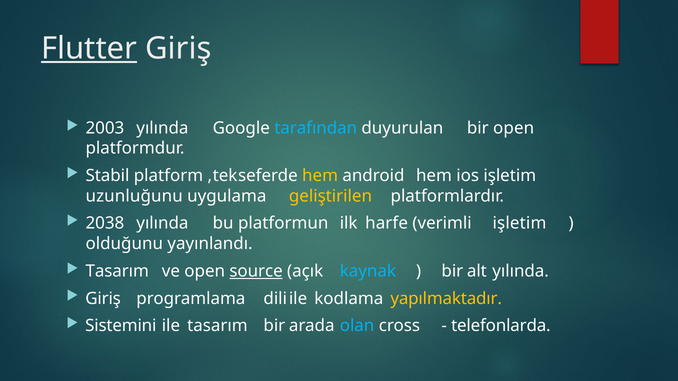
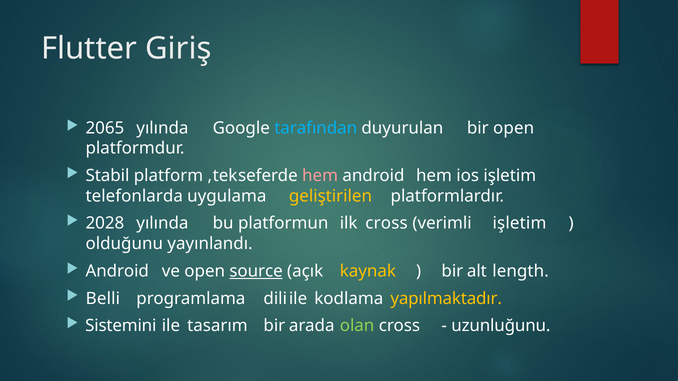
Flutter underline: present -> none
2003: 2003 -> 2065
hem at (320, 176) colour: yellow -> pink
uzunluğunu: uzunluğunu -> telefonlarda
2038: 2038 -> 2028
ilk harfe: harfe -> cross
Tasarım at (117, 271): Tasarım -> Android
kaynak colour: light blue -> yellow
yılında at (521, 271): yılında -> length
Giriş at (103, 299): Giriş -> Belli
olan colour: light blue -> light green
telefonlarda: telefonlarda -> uzunluğunu
